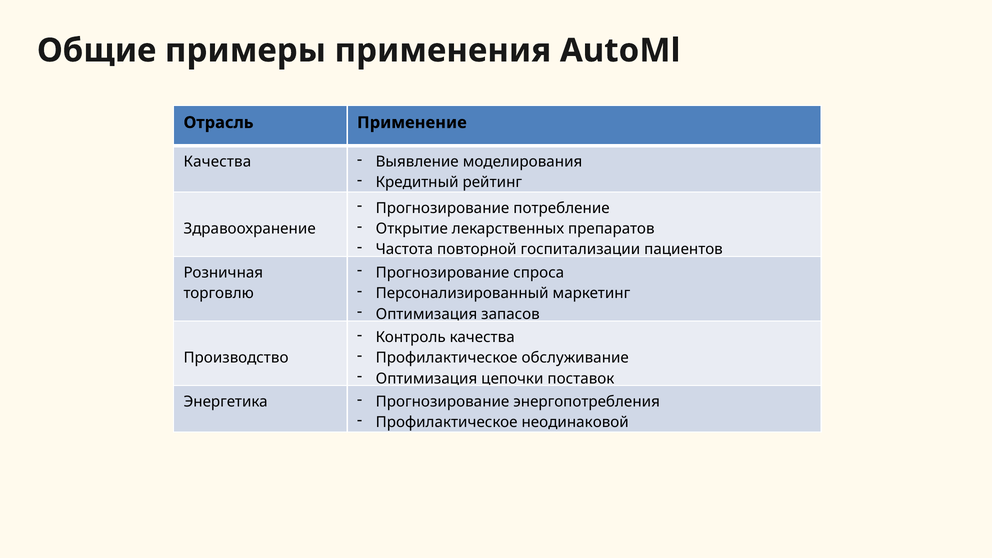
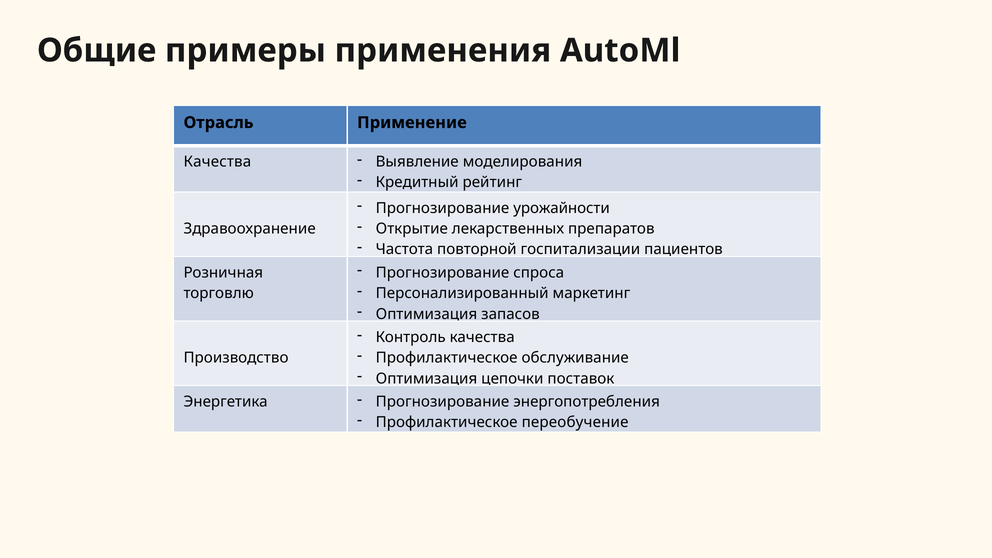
потребление: потребление -> урожайности
неодинаковой: неодинаковой -> переобучение
